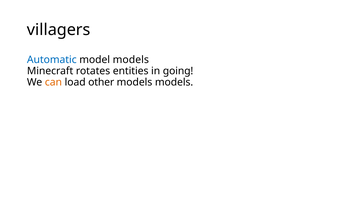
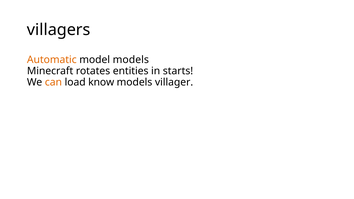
Automatic colour: blue -> orange
going: going -> starts
other: other -> know
models models: models -> villager
